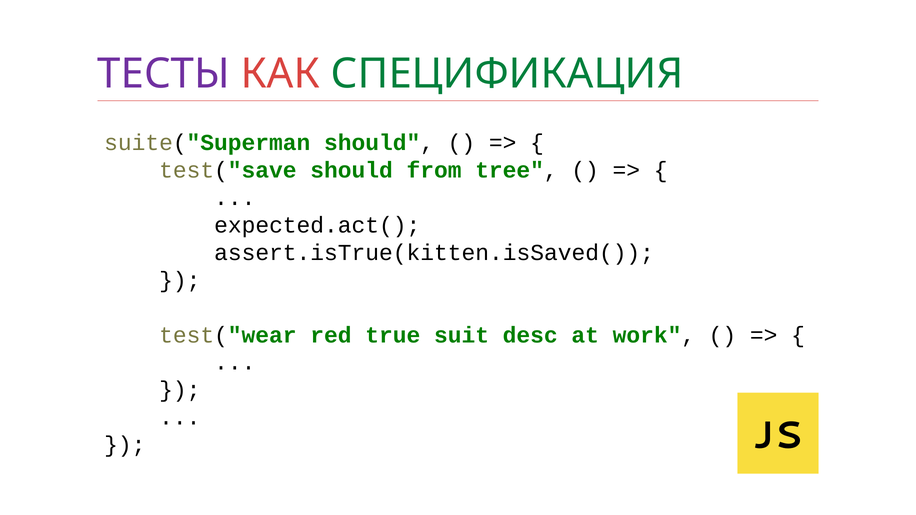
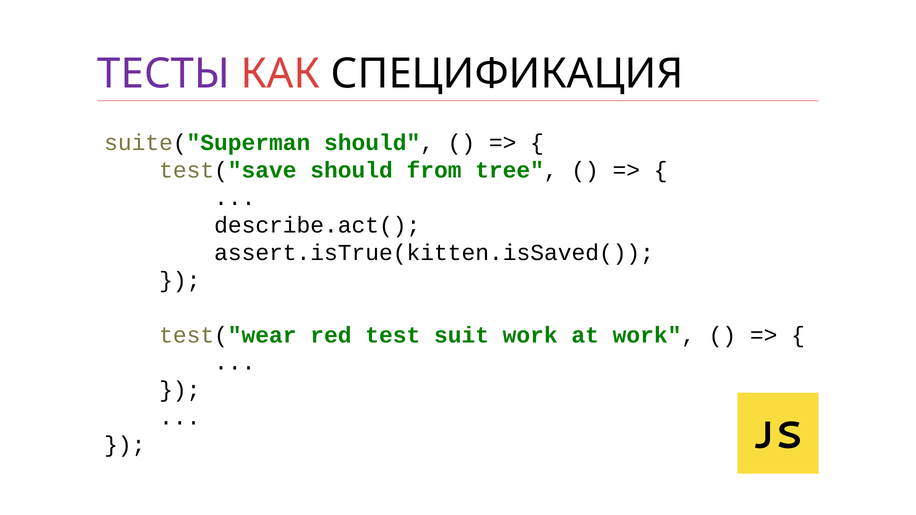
СПЕЦИФИКАЦИЯ colour: green -> black
expected.act(: expected.act( -> describe.act(
true: true -> test
suit desc: desc -> work
